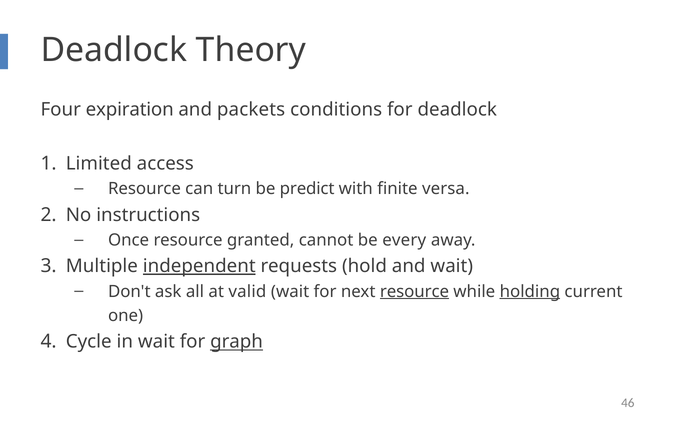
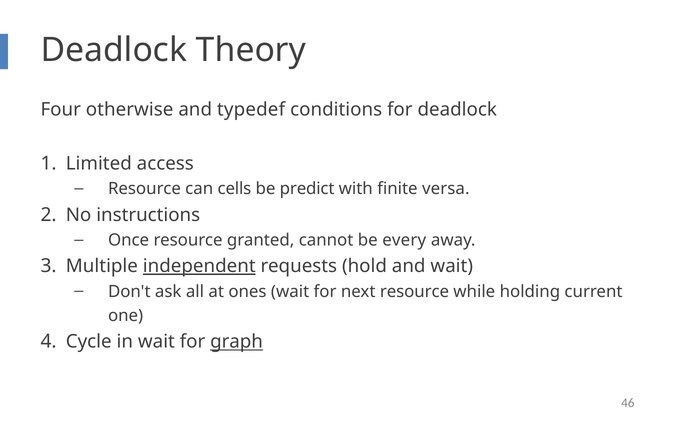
expiration: expiration -> otherwise
packets: packets -> typedef
turn: turn -> cells
valid: valid -> ones
resource at (415, 291) underline: present -> none
holding underline: present -> none
